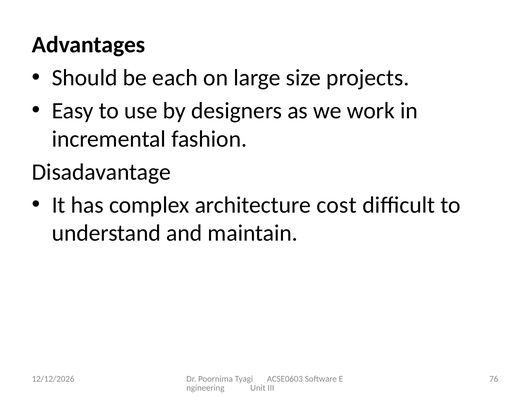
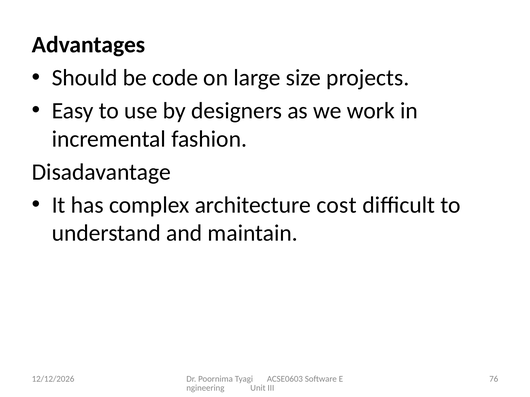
each: each -> code
